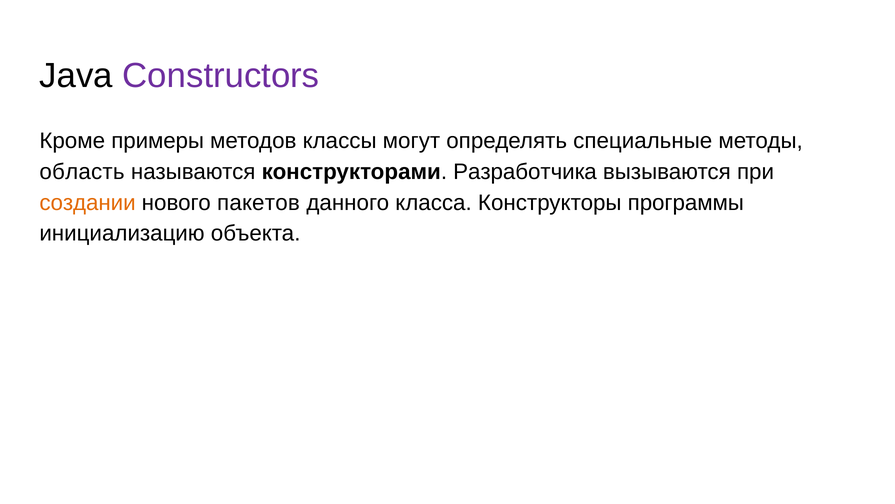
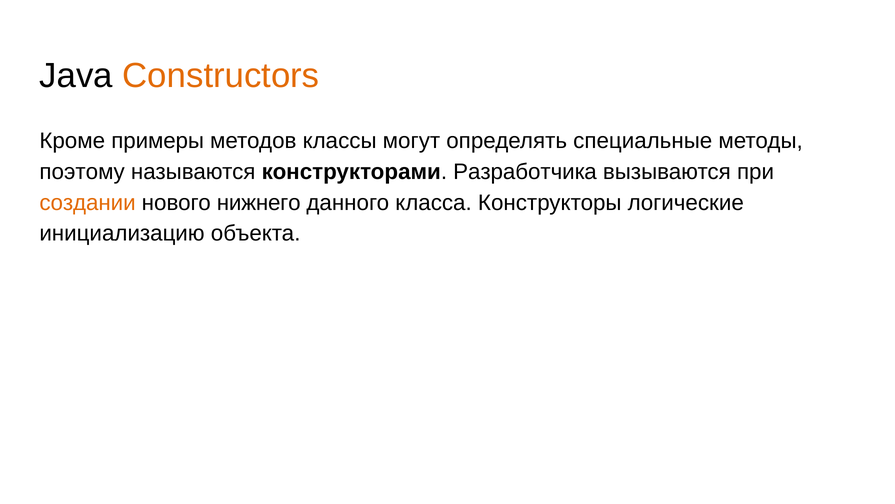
Constructors colour: purple -> orange
область: область -> поэтому
пакетов: пакетов -> нижнего
программы: программы -> логические
